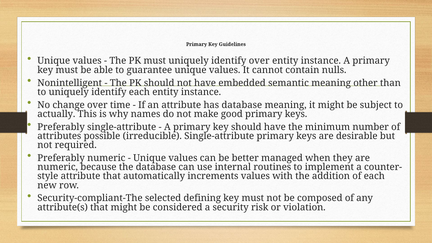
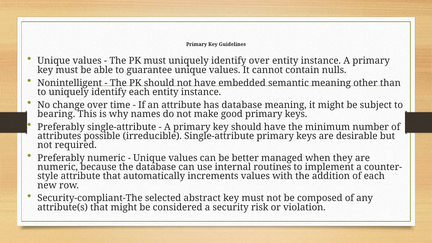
actually: actually -> bearing
defining: defining -> abstract
